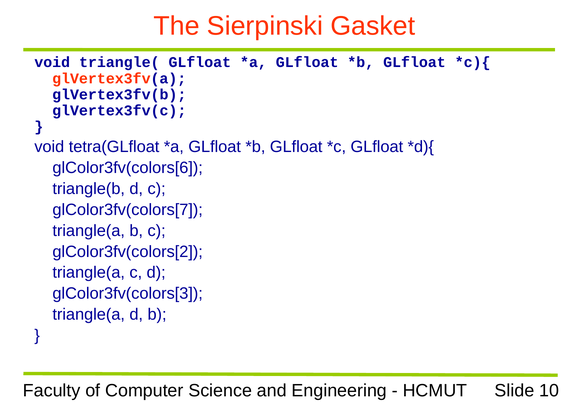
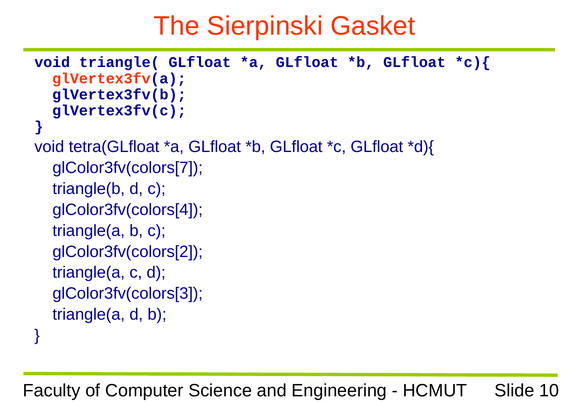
glColor3fv(colors[6: glColor3fv(colors[6 -> glColor3fv(colors[7
glColor3fv(colors[7: glColor3fv(colors[7 -> glColor3fv(colors[4
